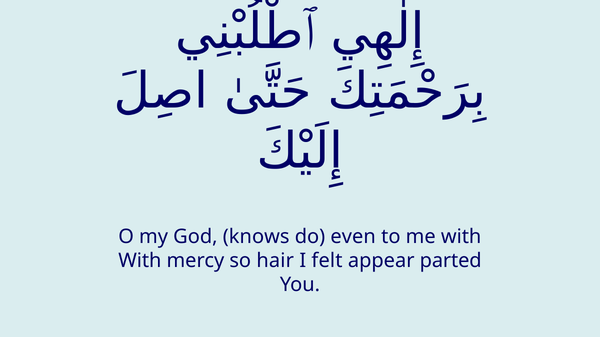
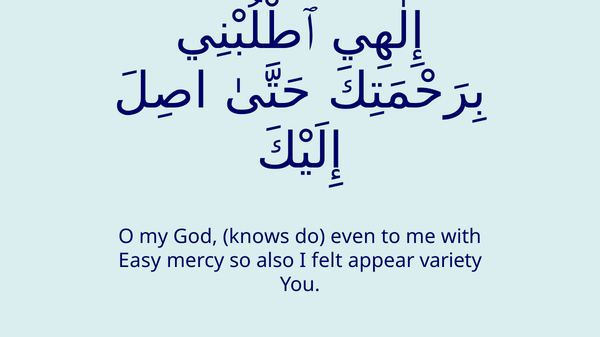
With at (140, 261): With -> Easy
hair: hair -> also
parted: parted -> variety
